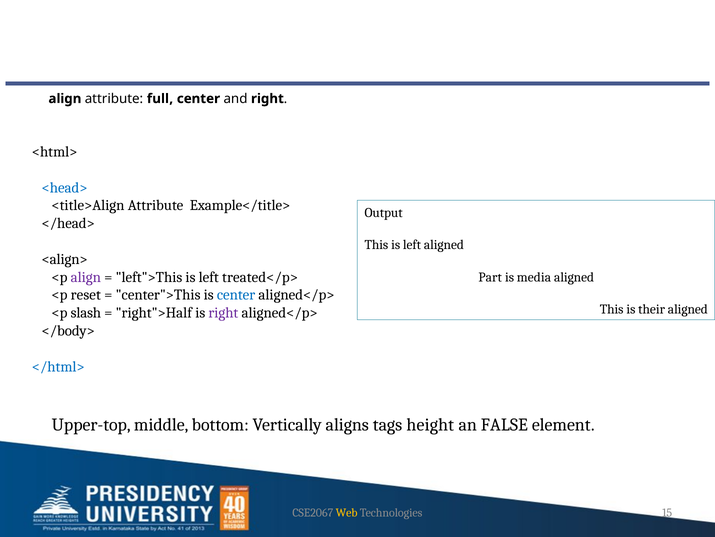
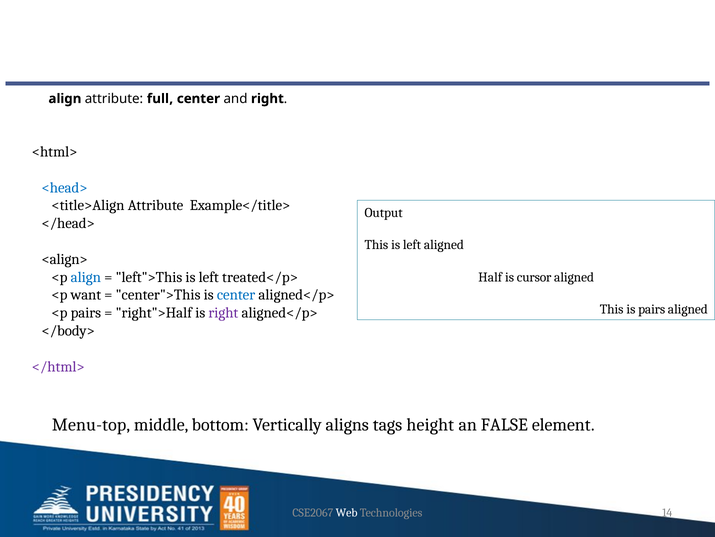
align at (86, 277) colour: purple -> blue
Part: Part -> Half
media: media -> cursor
reset: reset -> want
is their: their -> pairs
<p slash: slash -> pairs
</html> colour: blue -> purple
Upper-top: Upper-top -> Menu-top
Web colour: yellow -> white
15: 15 -> 14
